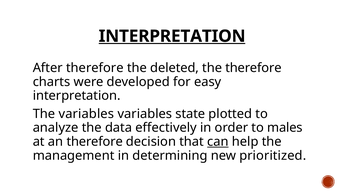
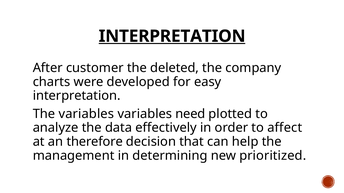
After therefore: therefore -> customer
the therefore: therefore -> company
state: state -> need
males: males -> affect
can underline: present -> none
